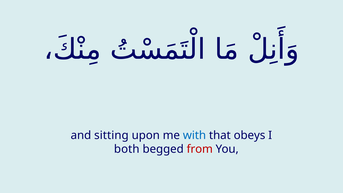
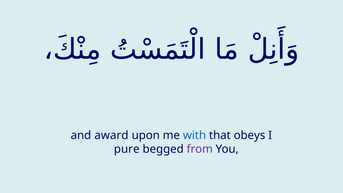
sitting: sitting -> award
both: both -> pure
from colour: red -> purple
